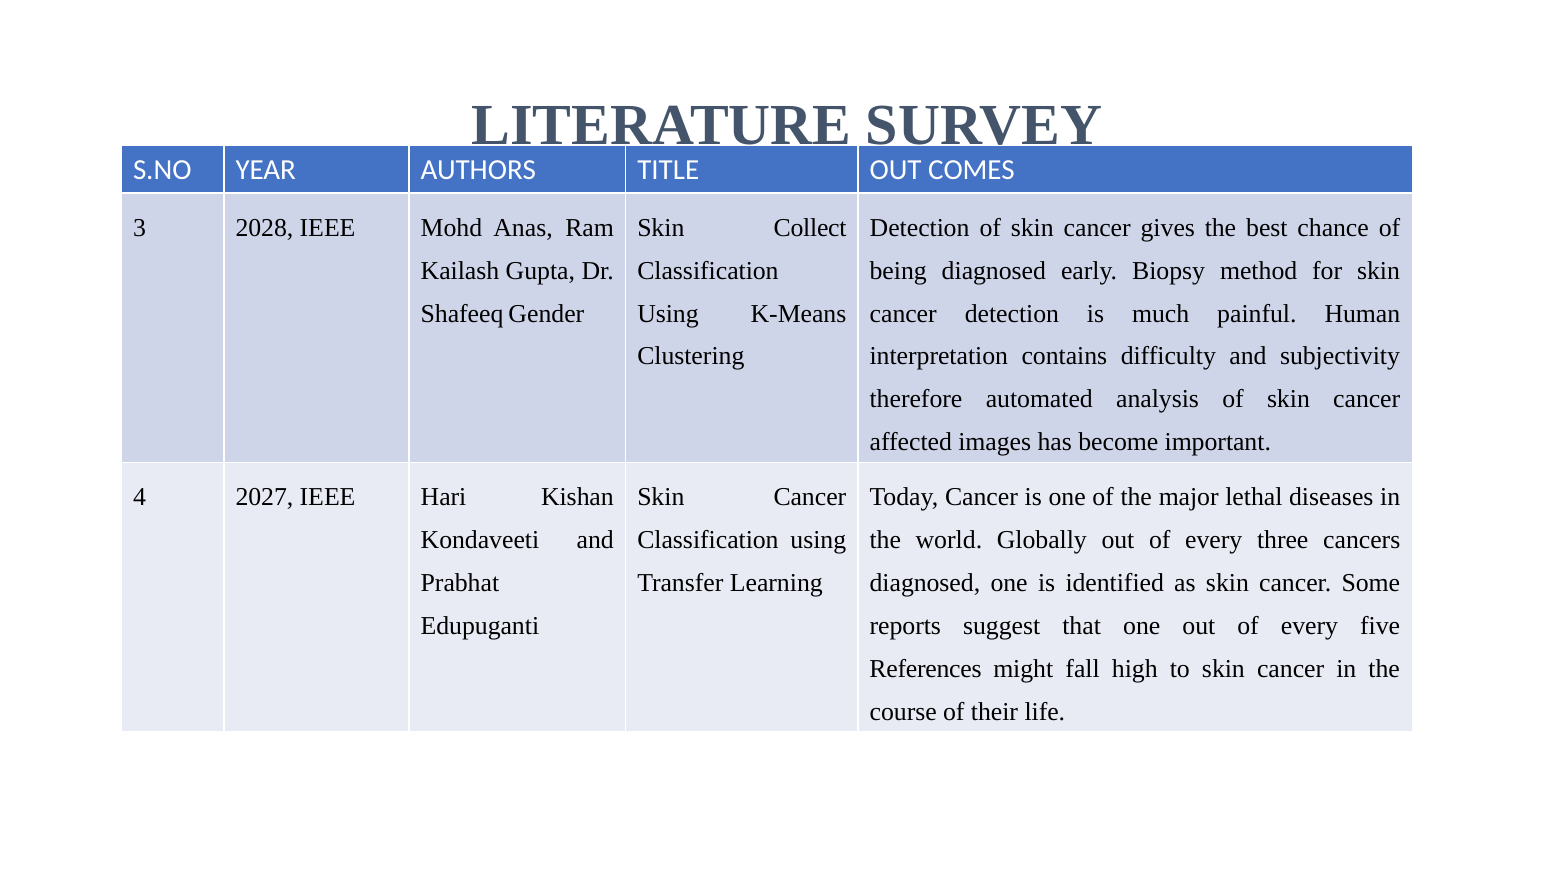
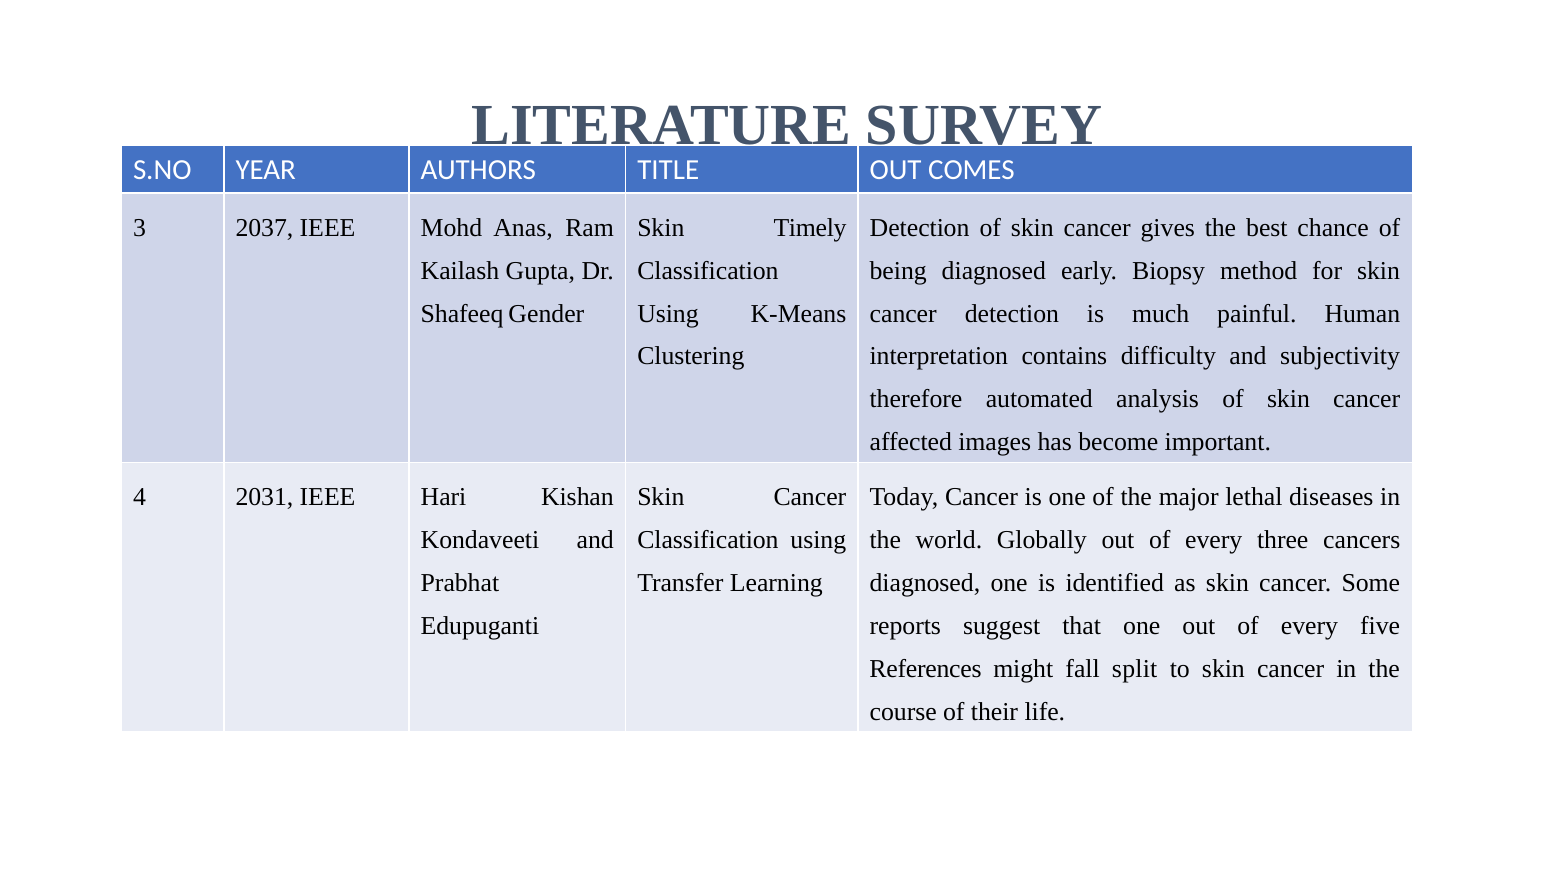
2028: 2028 -> 2037
Collect: Collect -> Timely
2027: 2027 -> 2031
high: high -> split
